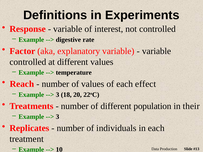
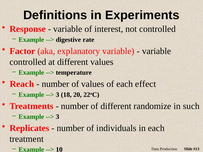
population: population -> randomize
their: their -> such
